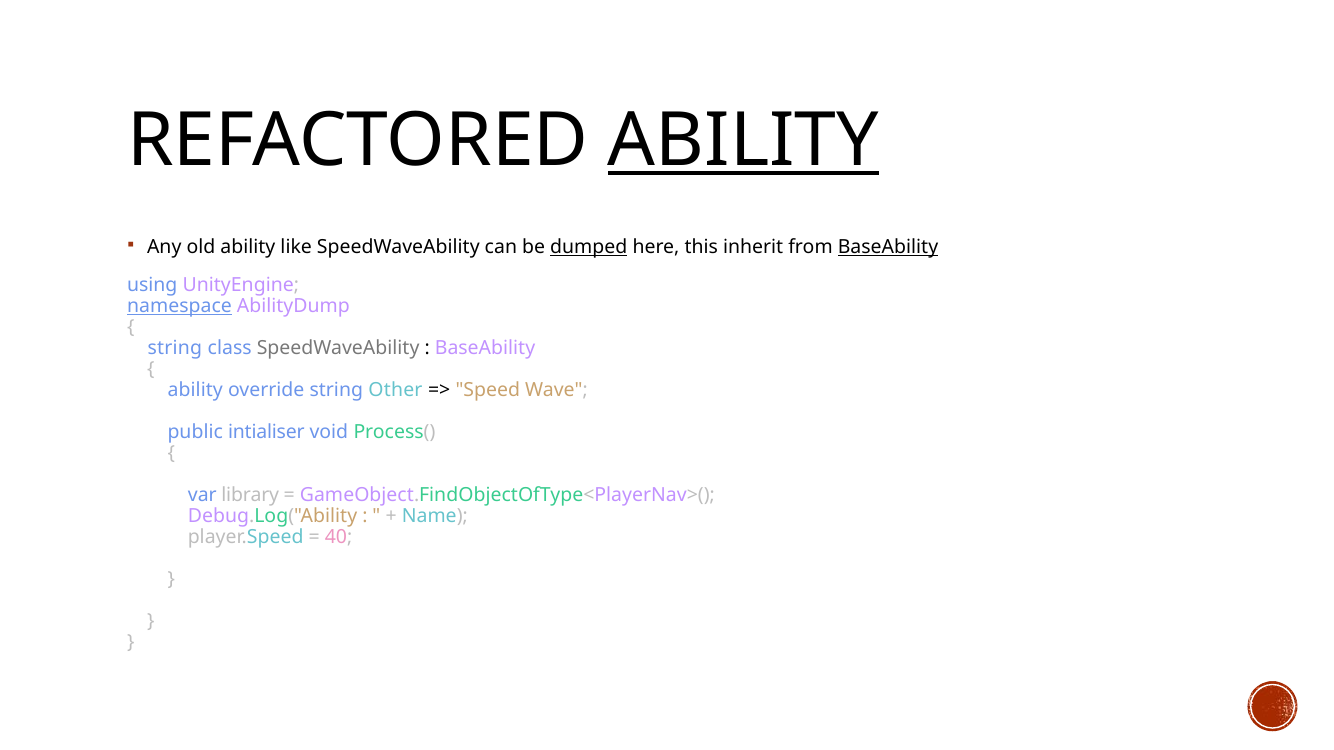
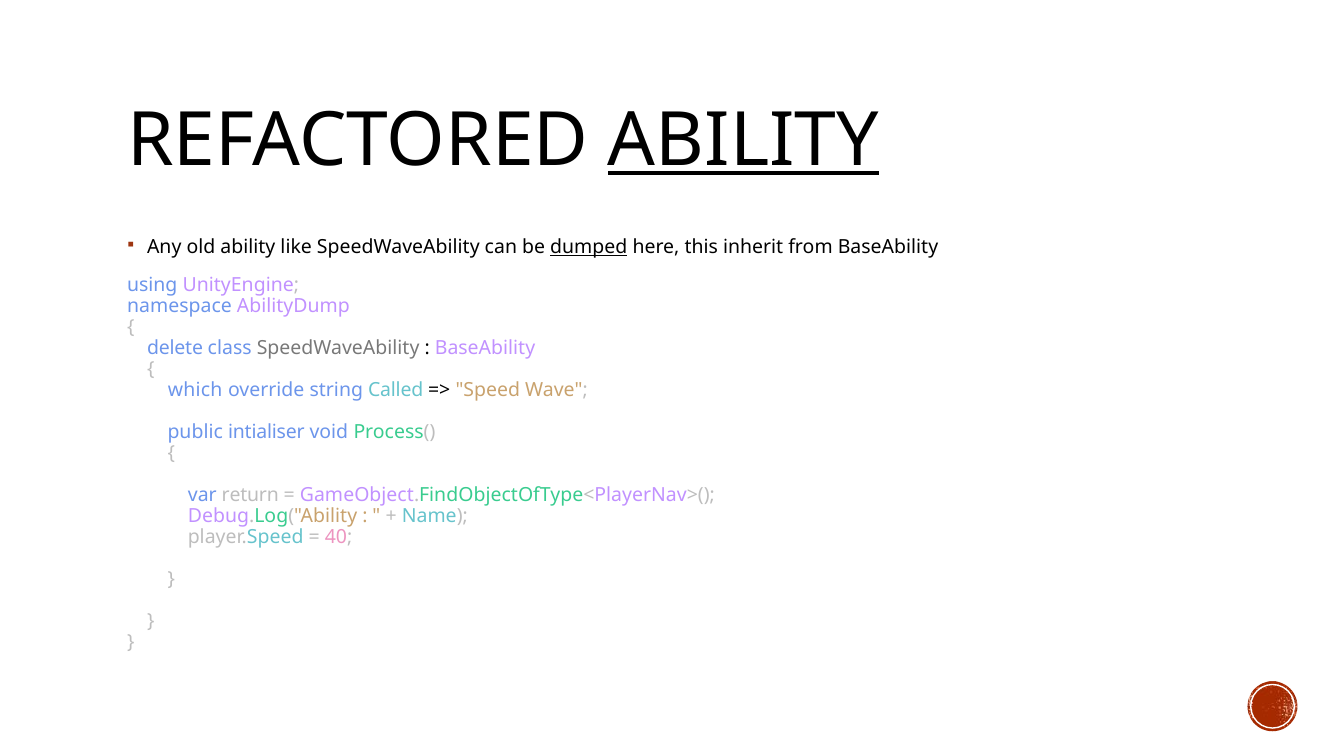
BaseAbility at (888, 248) underline: present -> none
namespace underline: present -> none
string at (175, 348): string -> delete
ability at (195, 390): ability -> which
Other: Other -> Called
library: library -> return
